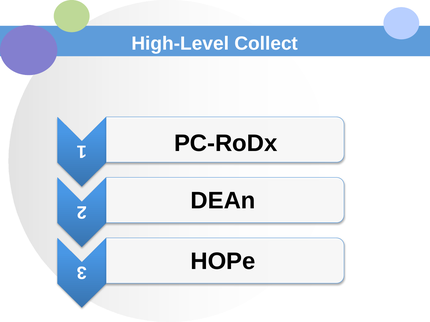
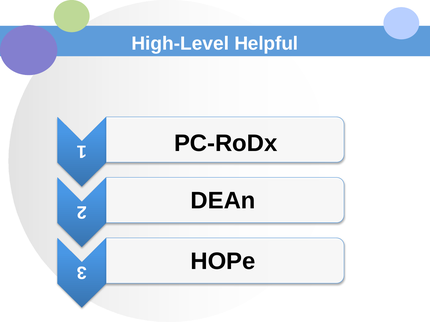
Collect: Collect -> Helpful
